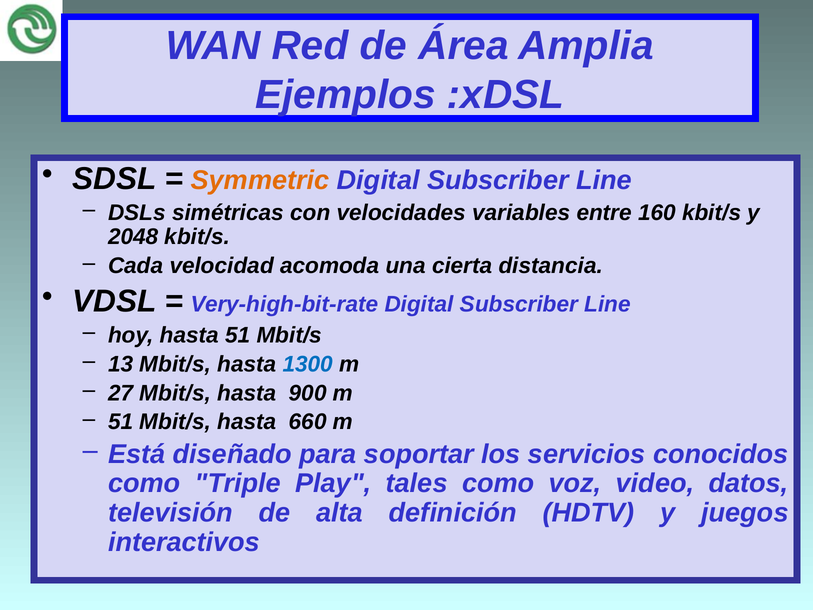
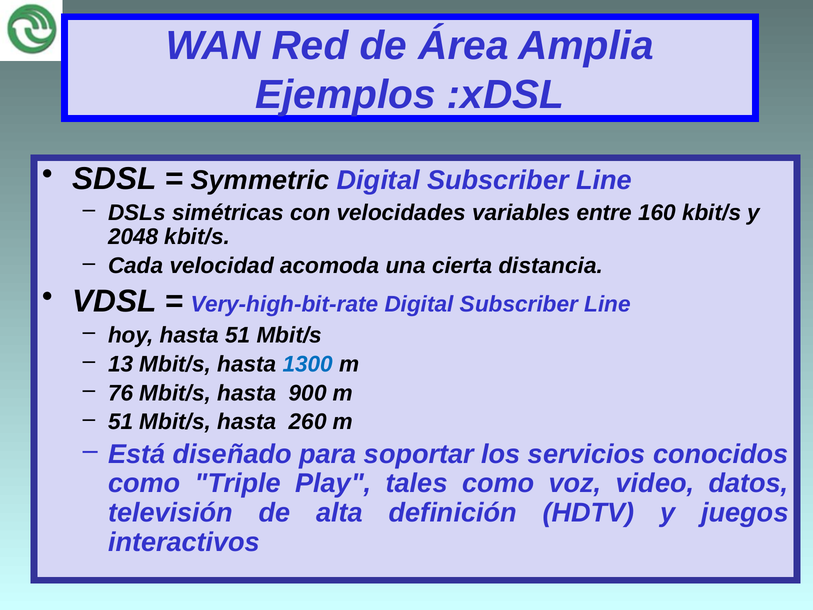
Symmetric colour: orange -> black
27: 27 -> 76
660: 660 -> 260
